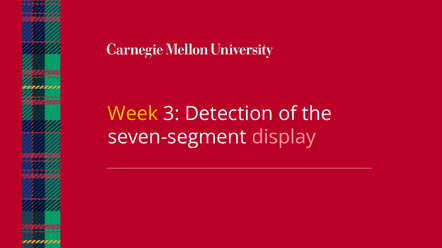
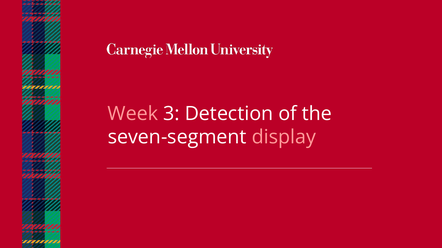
Week colour: yellow -> pink
